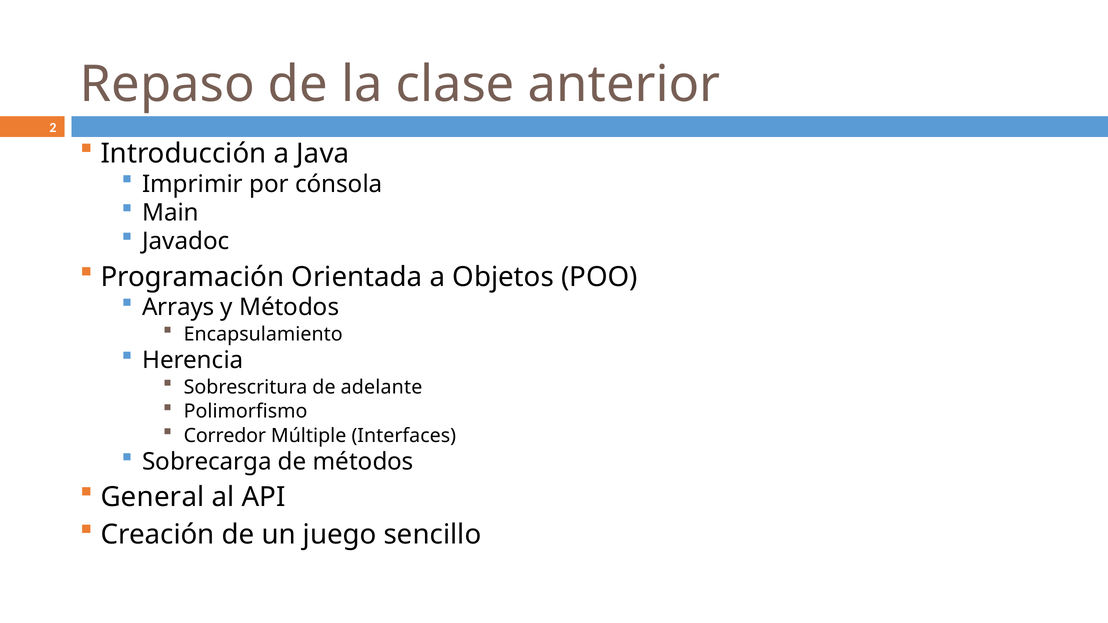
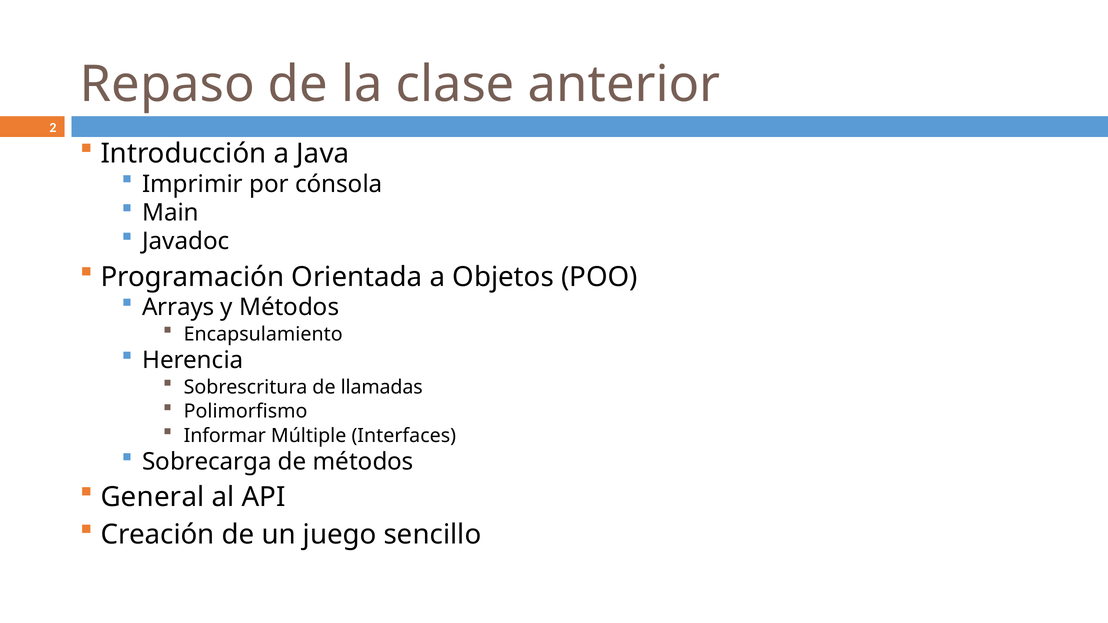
adelante: adelante -> llamadas
Corredor: Corredor -> Informar
